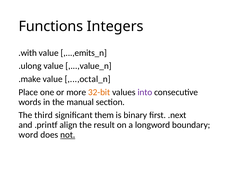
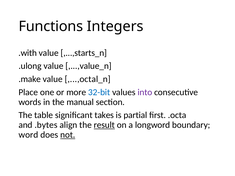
,...,emits_n: ,...,emits_n -> ,...,starts_n
32-bit colour: orange -> blue
third: third -> table
them: them -> takes
binary: binary -> partial
.next: .next -> .octa
.printf: .printf -> .bytes
result underline: none -> present
